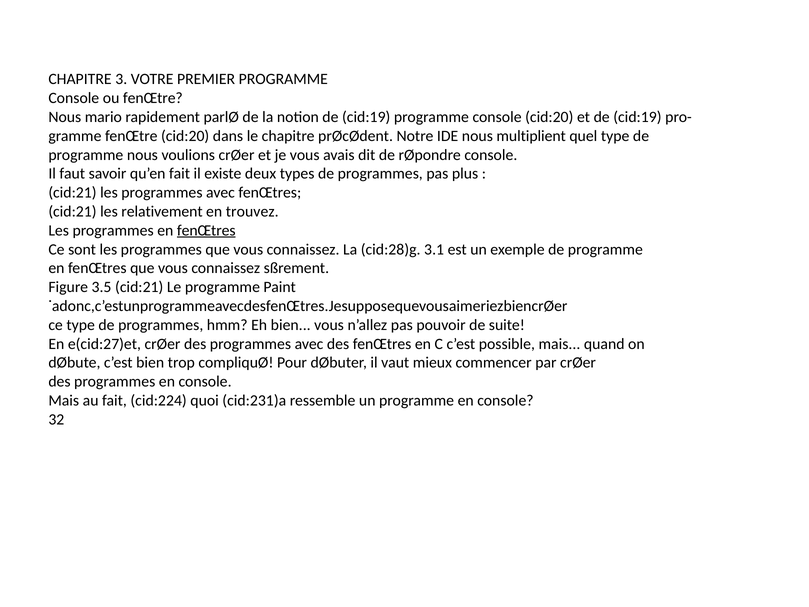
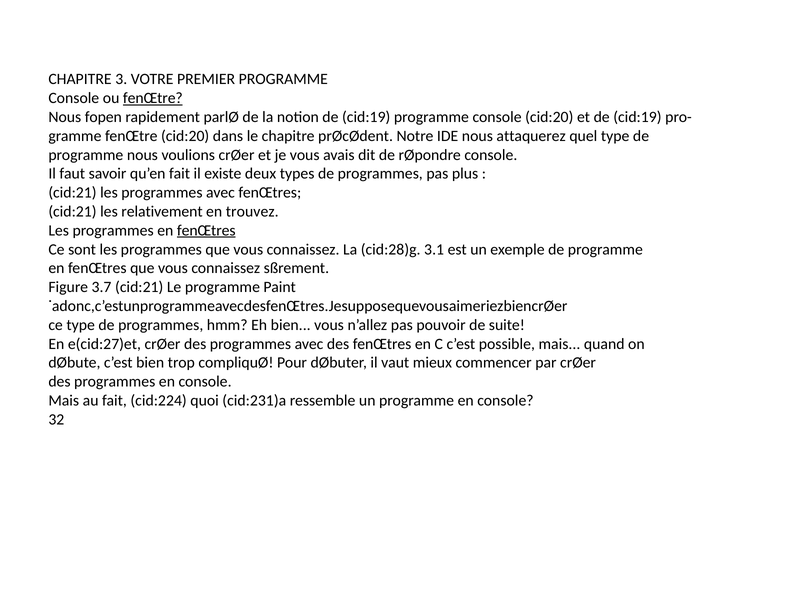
fenŒtre at (153, 98) underline: none -> present
mario: mario -> fopen
multiplient: multiplient -> attaquerez
3.5: 3.5 -> 3.7
